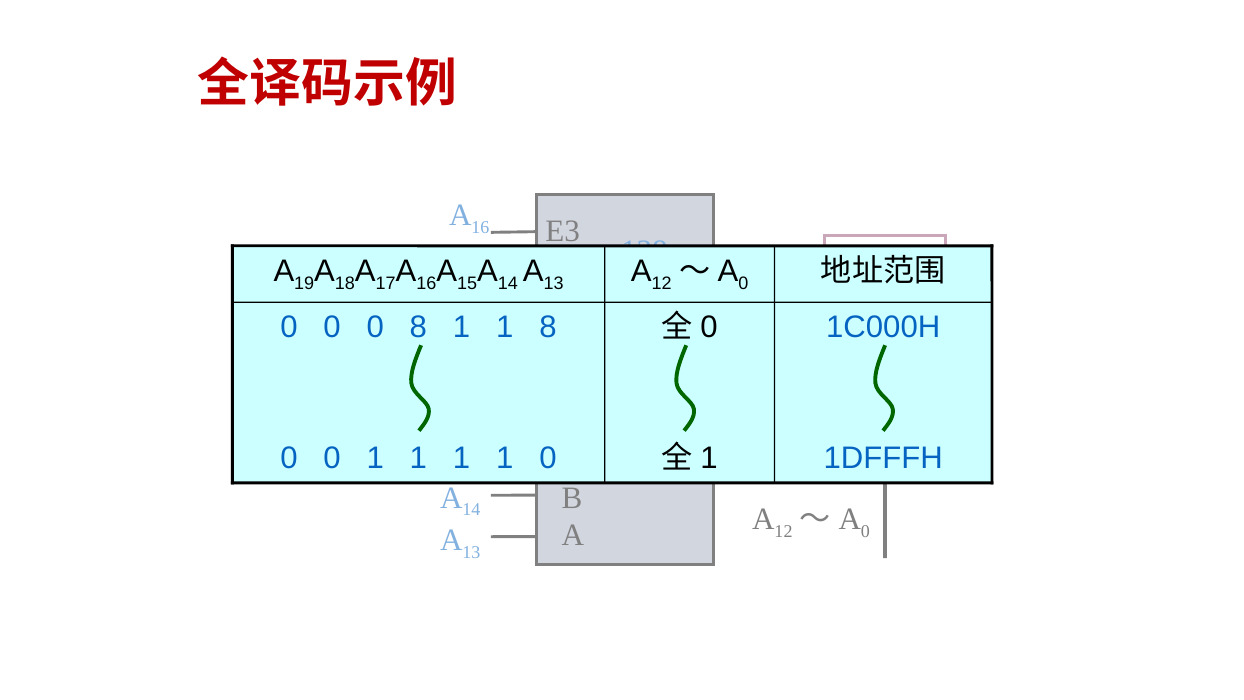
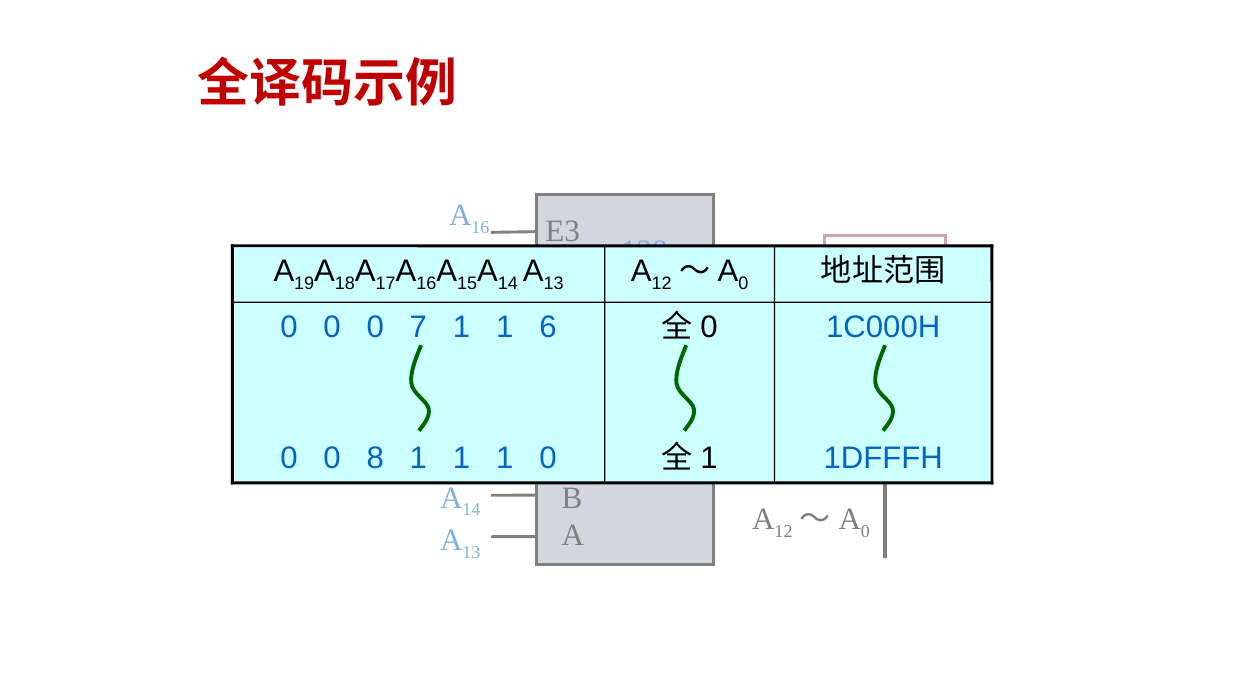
0 8: 8 -> 7
1 8: 8 -> 6
0 1: 1 -> 8
